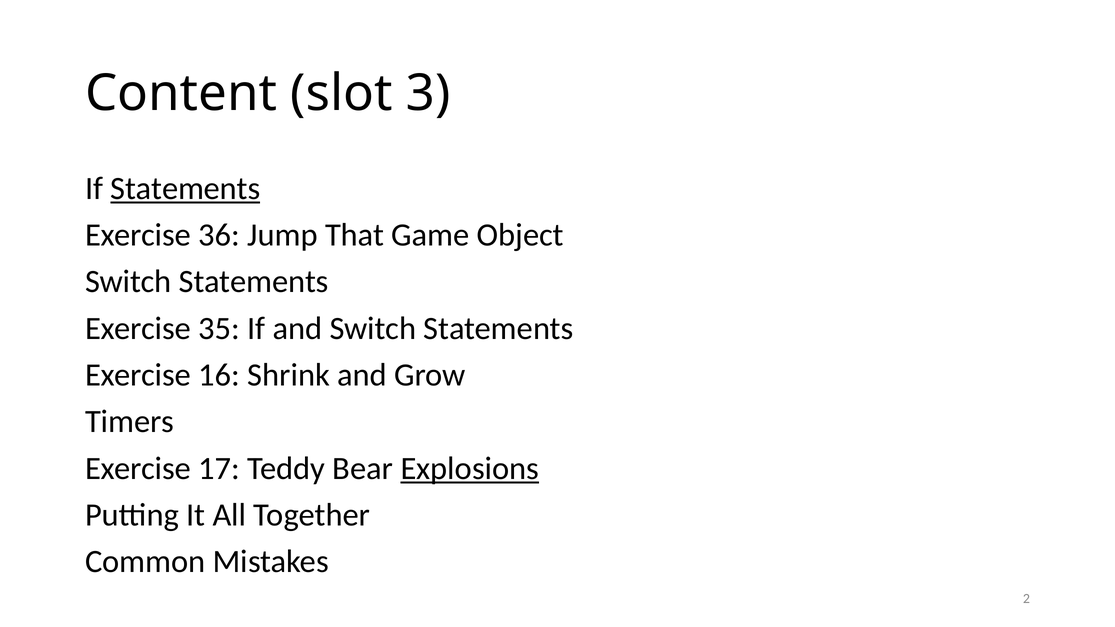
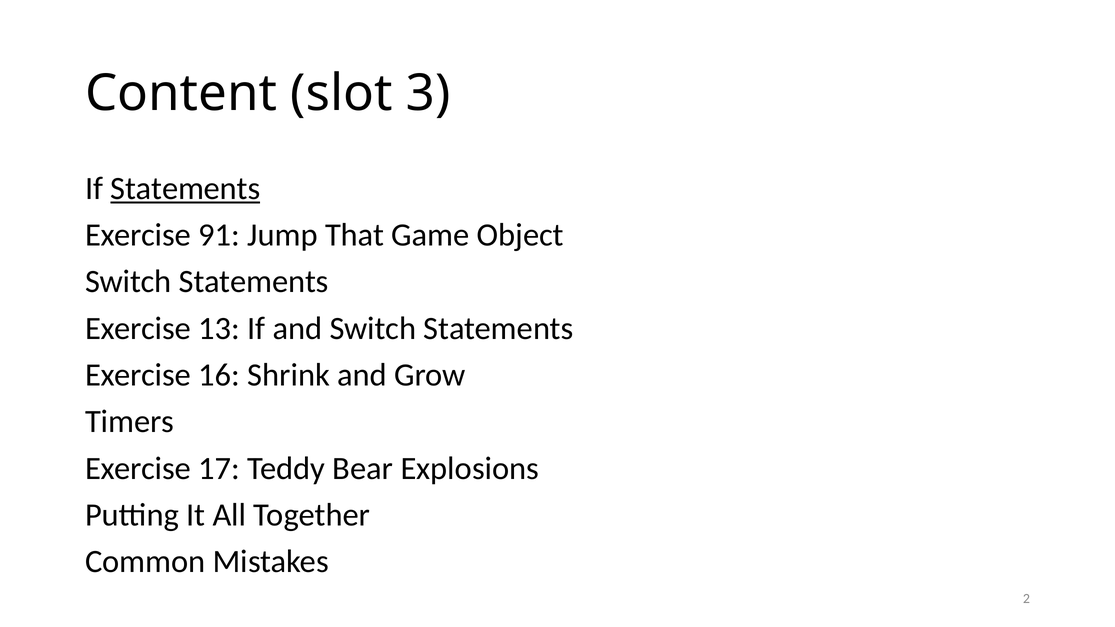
36: 36 -> 91
35: 35 -> 13
Explosions underline: present -> none
